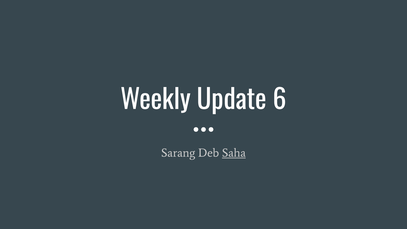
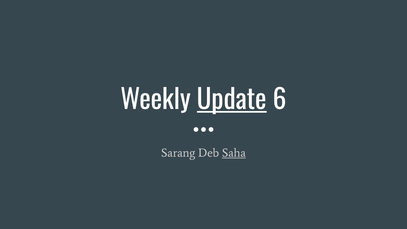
Update underline: none -> present
